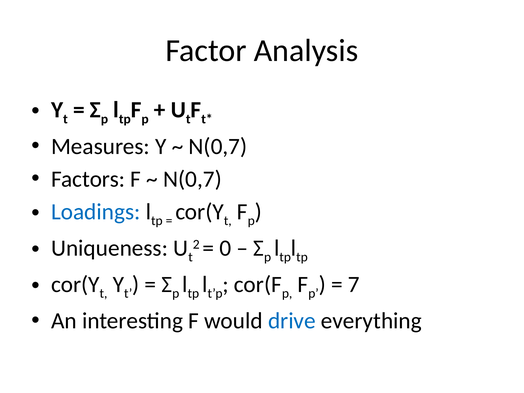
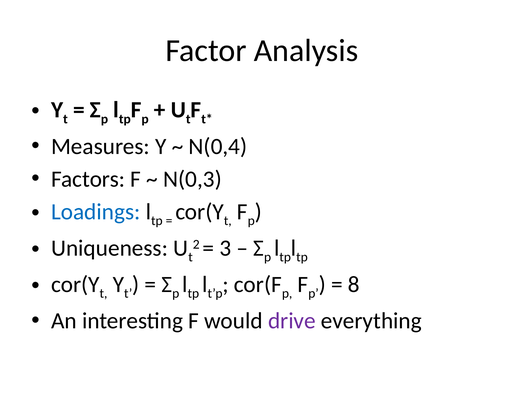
N(0,7 at (218, 146): N(0,7 -> N(0,4
N(0,7 at (192, 179): N(0,7 -> N(0,3
0: 0 -> 3
7: 7 -> 8
drive colour: blue -> purple
